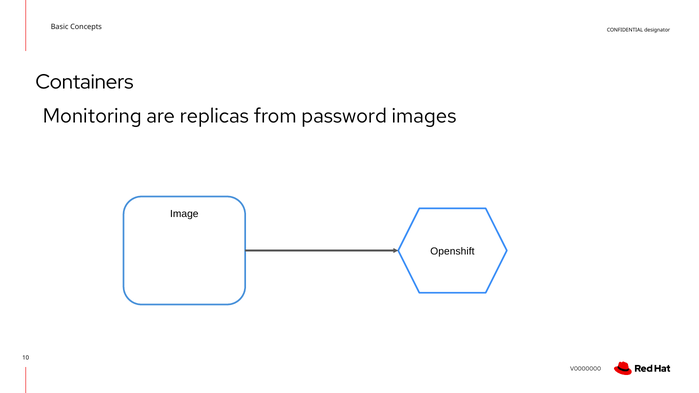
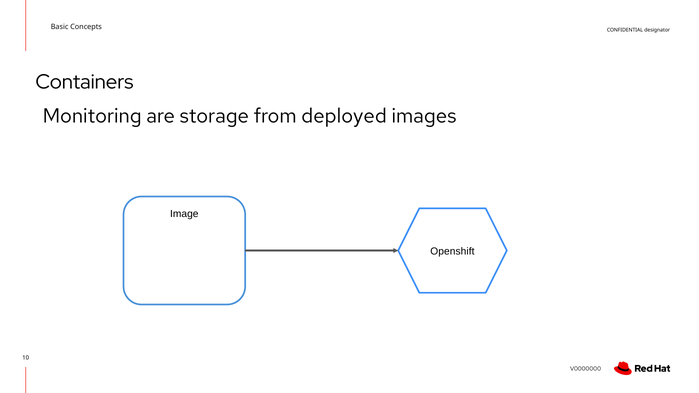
replicas: replicas -> storage
password: password -> deployed
